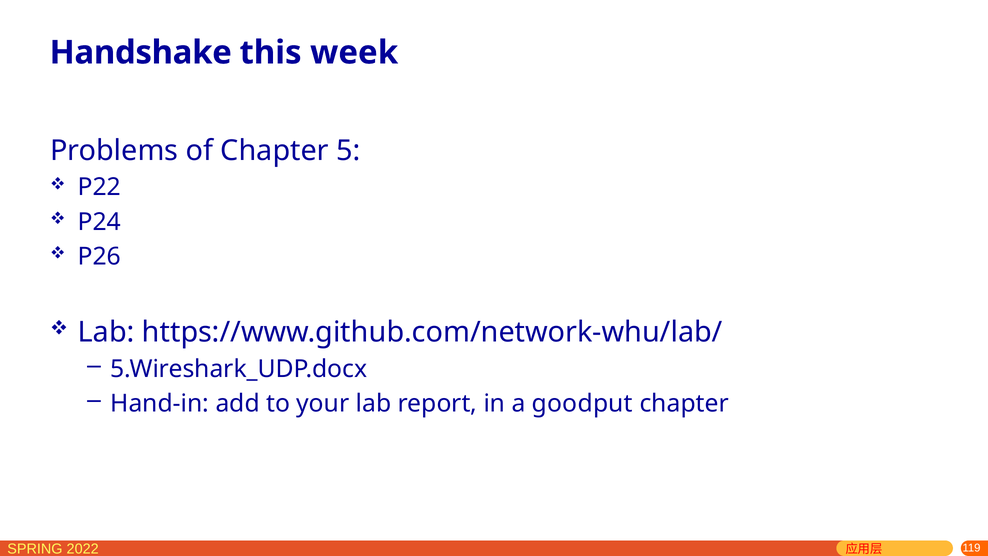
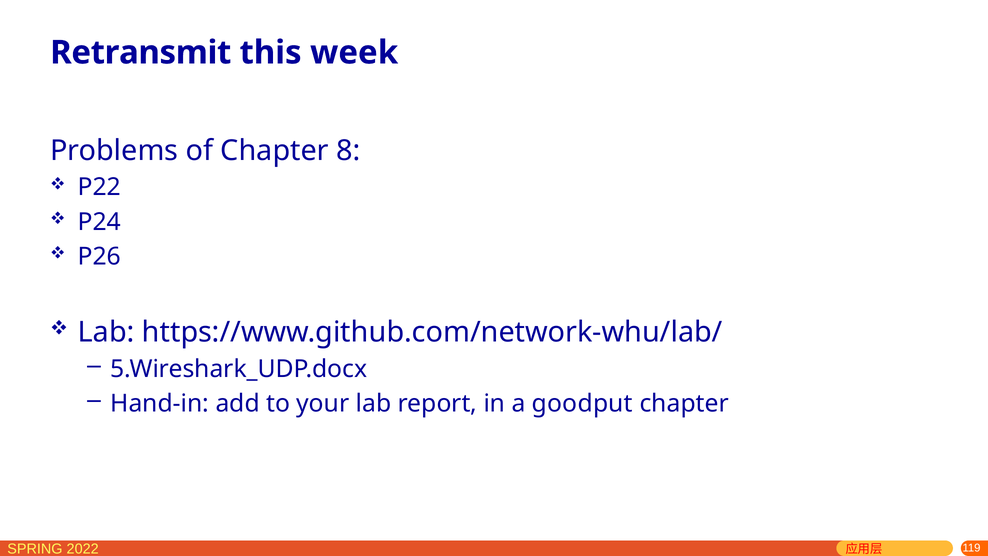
Handshake: Handshake -> Retransmit
5: 5 -> 8
